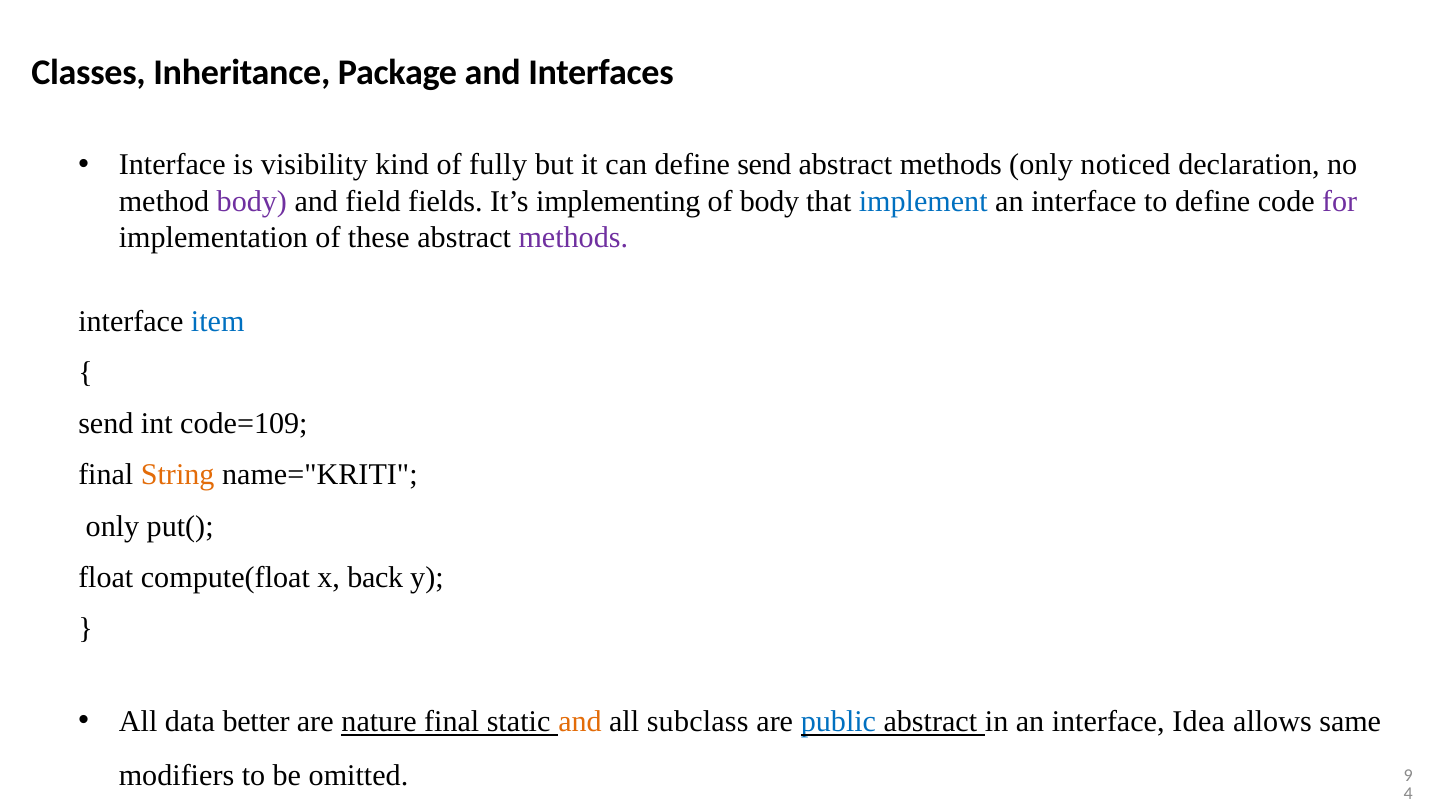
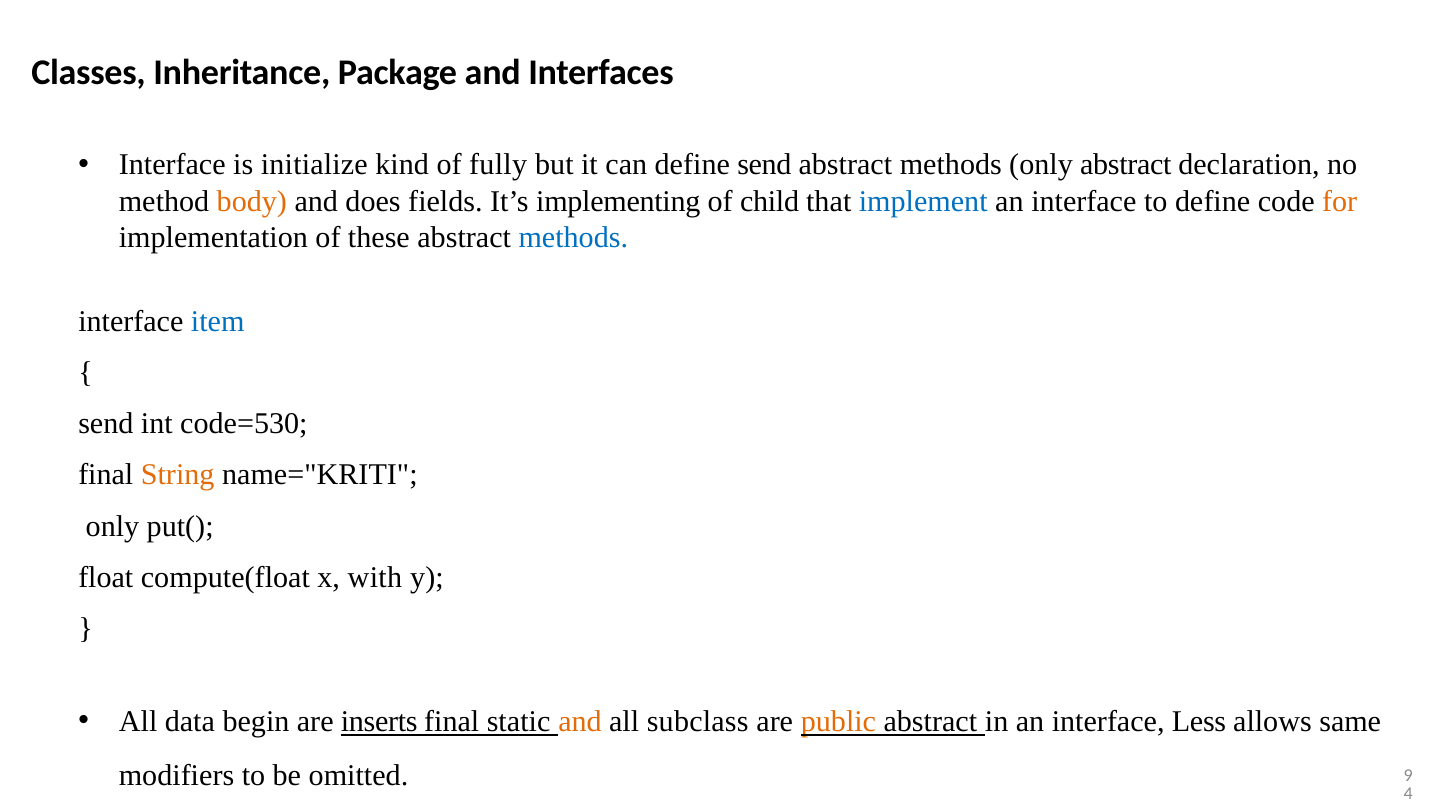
visibility: visibility -> initialize
only noticed: noticed -> abstract
body at (252, 201) colour: purple -> orange
field: field -> does
of body: body -> child
for colour: purple -> orange
methods at (573, 237) colour: purple -> blue
code=109: code=109 -> code=530
back: back -> with
better: better -> begin
nature: nature -> inserts
public colour: blue -> orange
Idea: Idea -> Less
